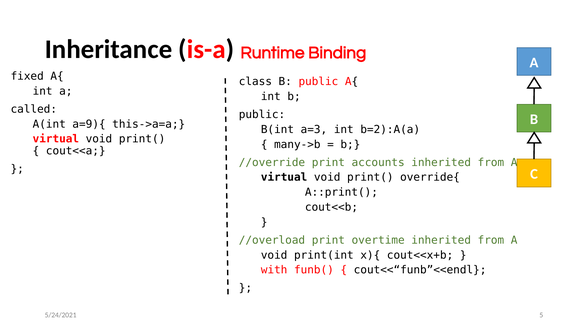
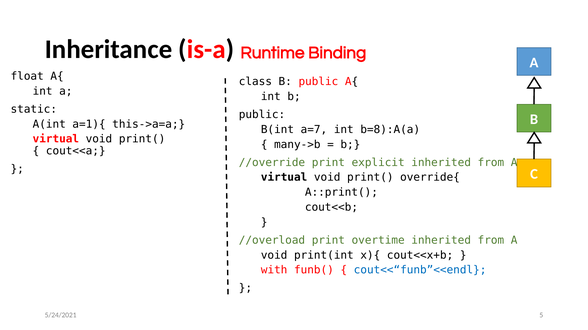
fixed: fixed -> float
called: called -> static
a=9){: a=9){ -> a=1){
a=3: a=3 -> a=7
b=2):A(a: b=2):A(a -> b=8):A(a
accounts: accounts -> explicit
cout<<“funb”<<endl colour: black -> blue
